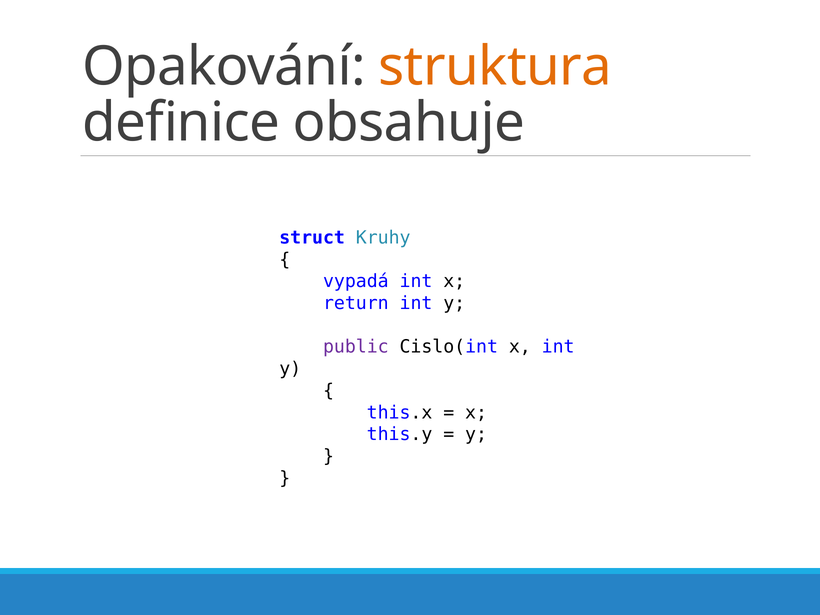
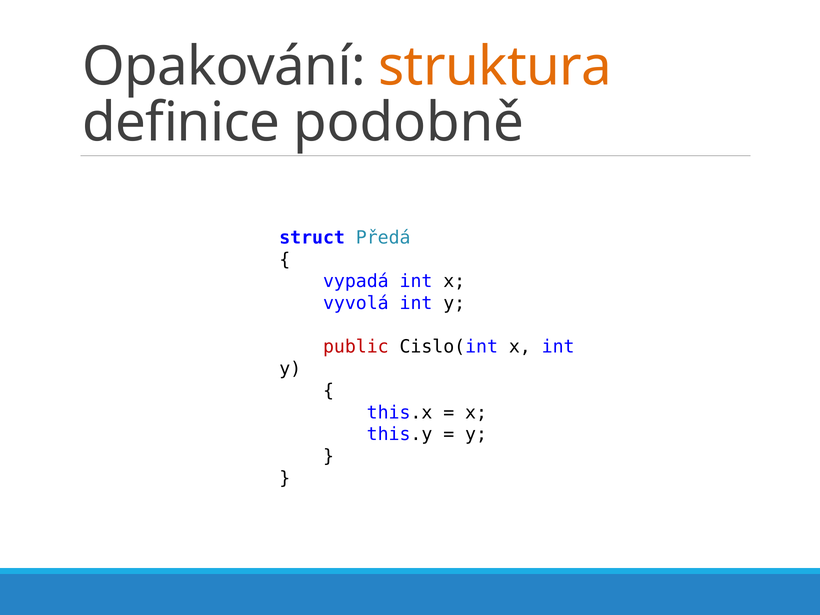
obsahuje: obsahuje -> podobně
Kruhy: Kruhy -> Předá
return: return -> vyvolá
public colour: purple -> red
